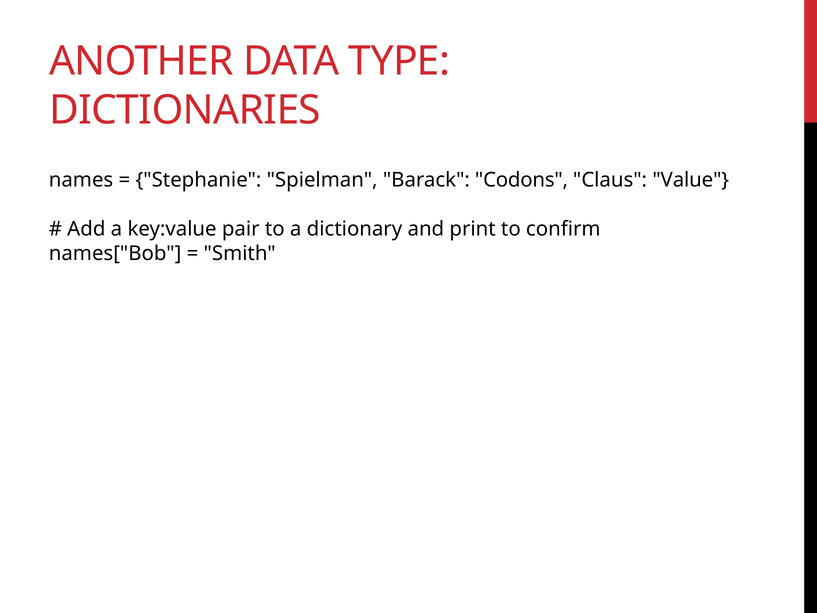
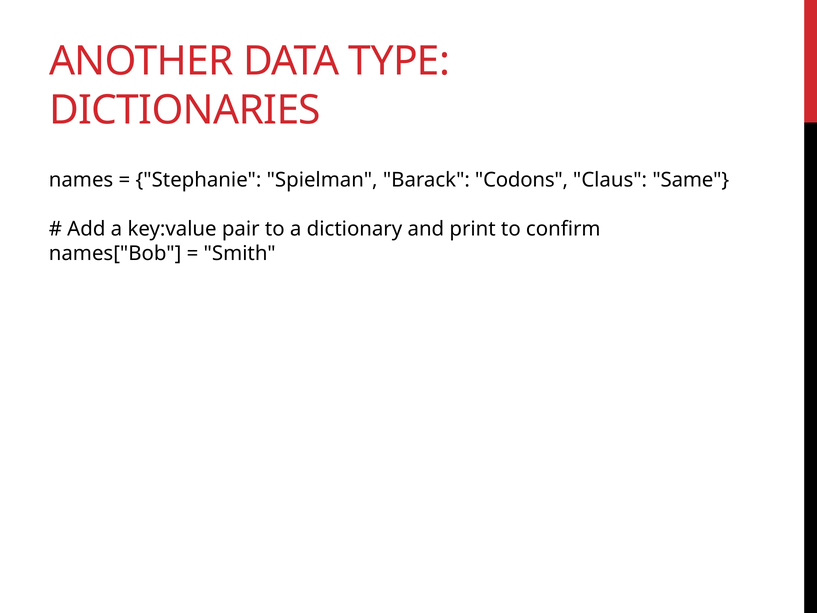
Value: Value -> Same
